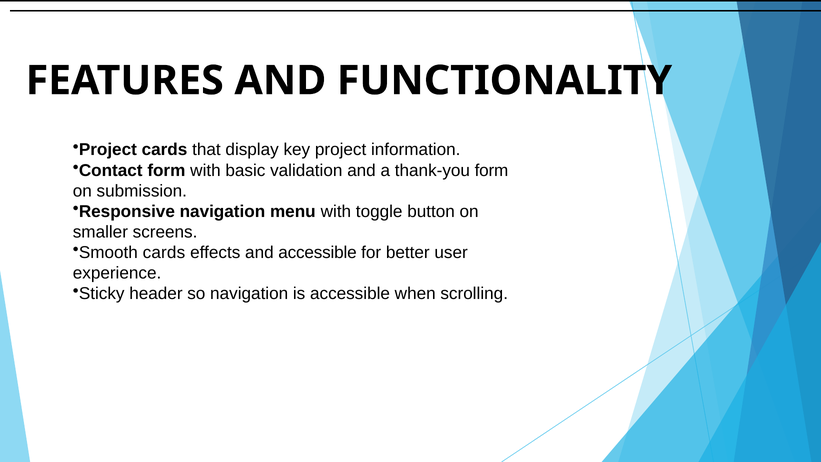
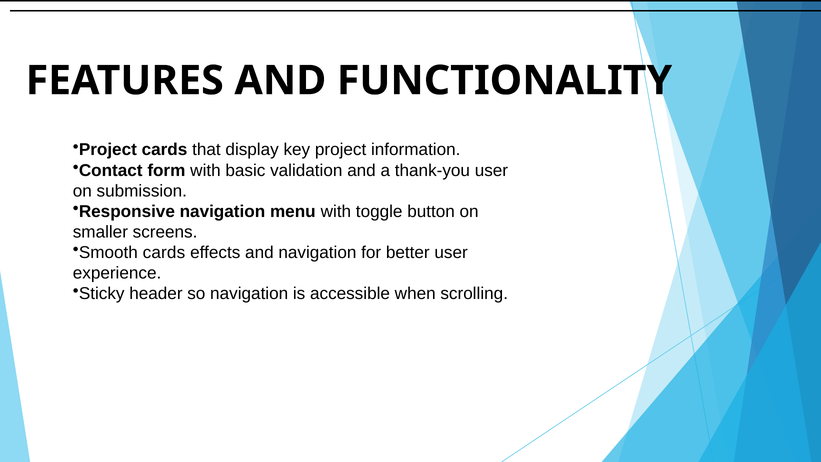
thank-you form: form -> user
and accessible: accessible -> navigation
